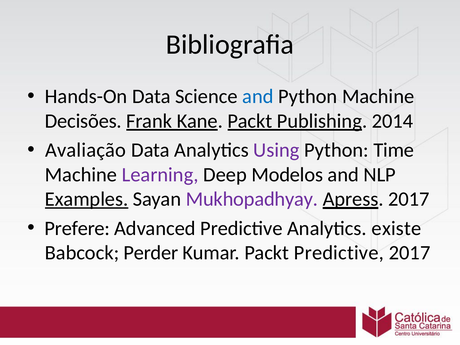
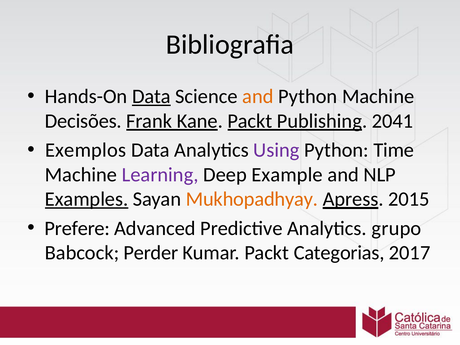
Data at (151, 96) underline: none -> present
and at (258, 96) colour: blue -> orange
2014: 2014 -> 2041
Avaliação: Avaliação -> Exemplos
Modelos: Modelos -> Example
Mukhopadhyay colour: purple -> orange
Apress 2017: 2017 -> 2015
existe: existe -> grupo
Packt Predictive: Predictive -> Categorias
